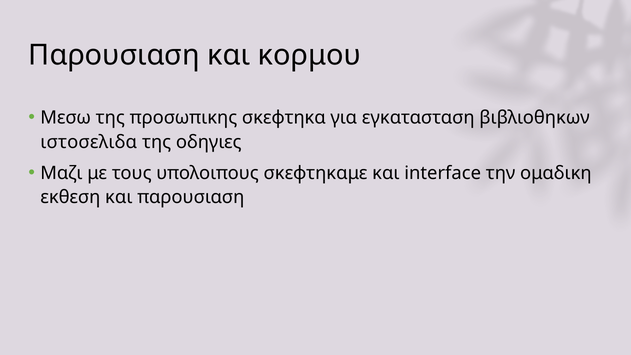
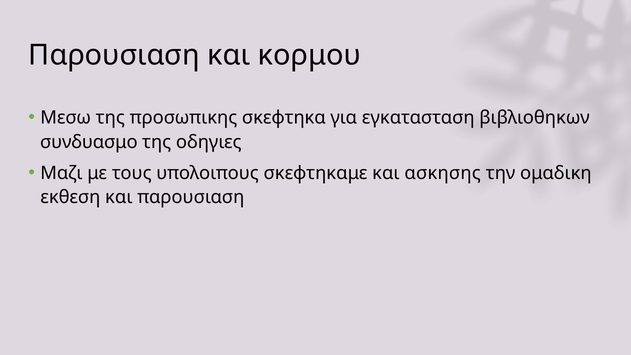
ιστοσελιδα: ιστοσελιδα -> συνδυασμο
interface: interface -> ασκησης
